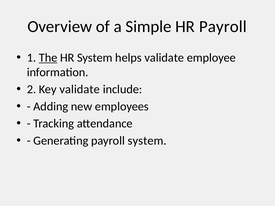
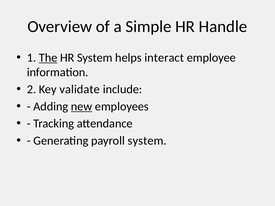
HR Payroll: Payroll -> Handle
helps validate: validate -> interact
new underline: none -> present
